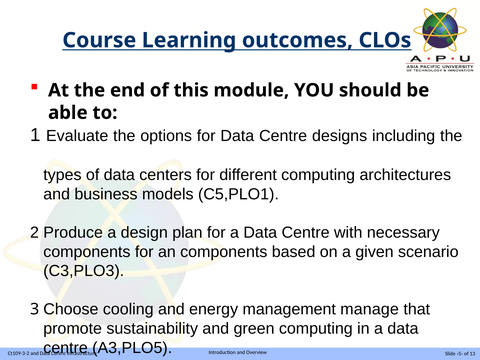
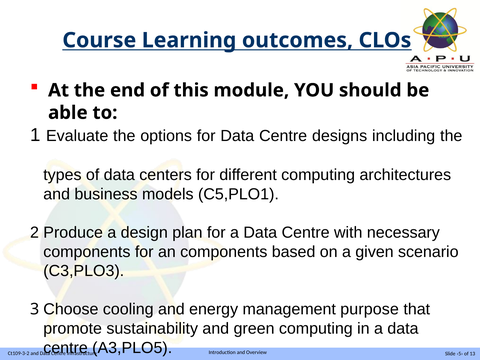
manage: manage -> purpose
